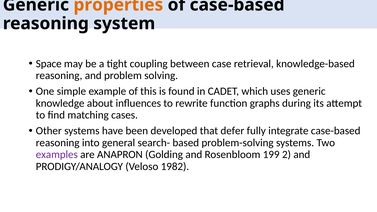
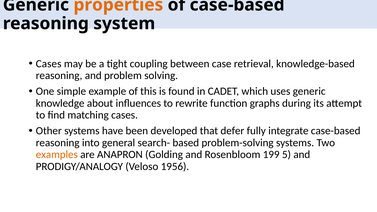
Space at (49, 64): Space -> Cases
examples colour: purple -> orange
2: 2 -> 5
1982: 1982 -> 1956
